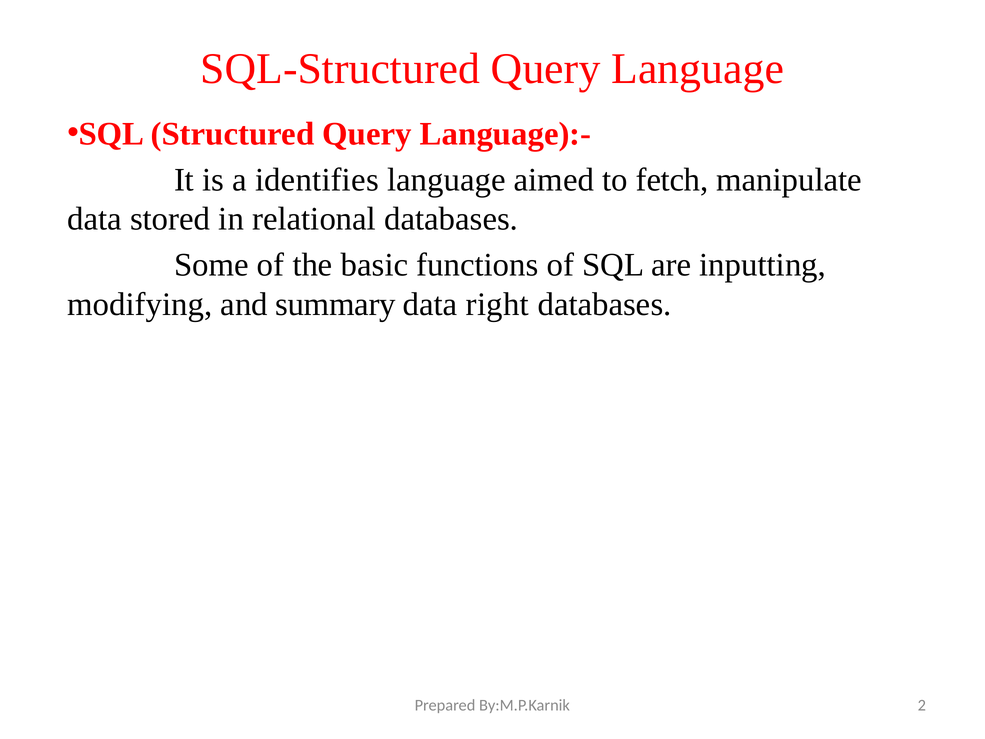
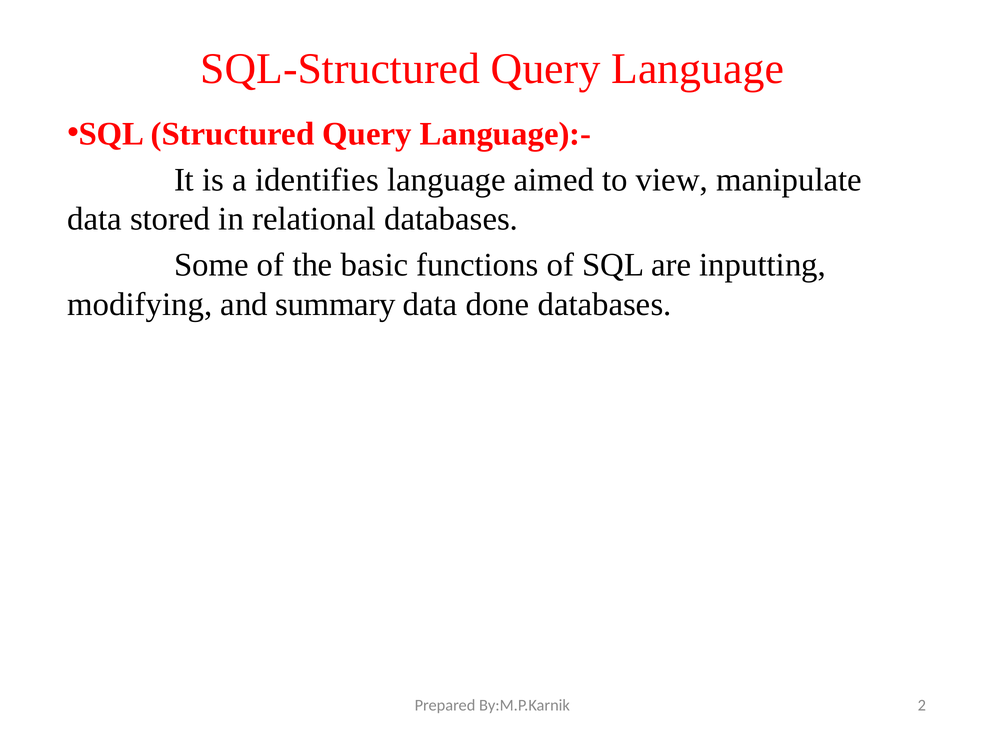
fetch: fetch -> view
right: right -> done
